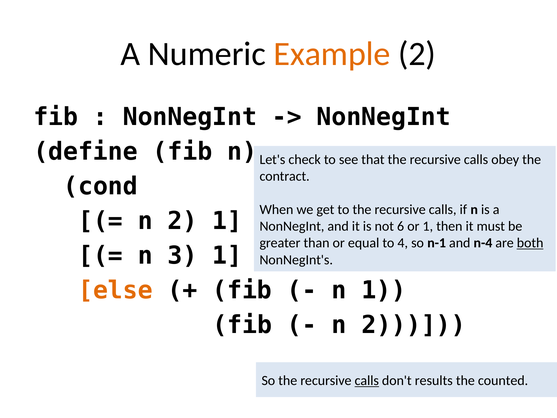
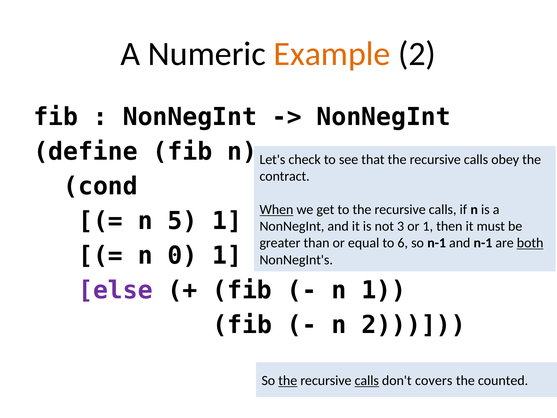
When underline: none -> present
2 at (182, 221): 2 -> 5
6: 6 -> 3
4: 4 -> 6
and n-4: n-4 -> n-1
3: 3 -> 0
else colour: orange -> purple
the at (288, 380) underline: none -> present
results: results -> covers
